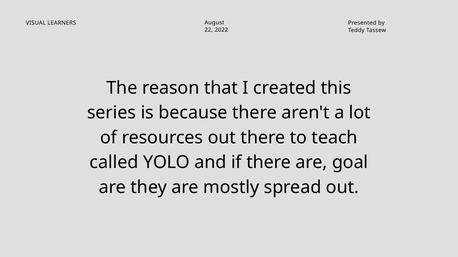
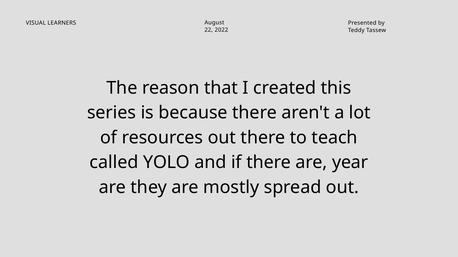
goal: goal -> year
